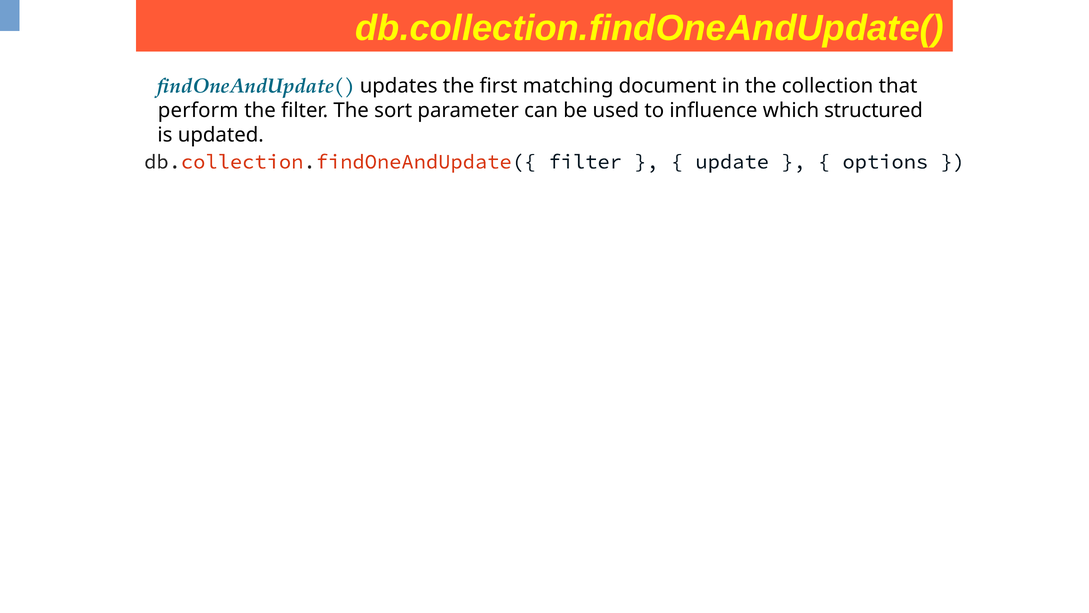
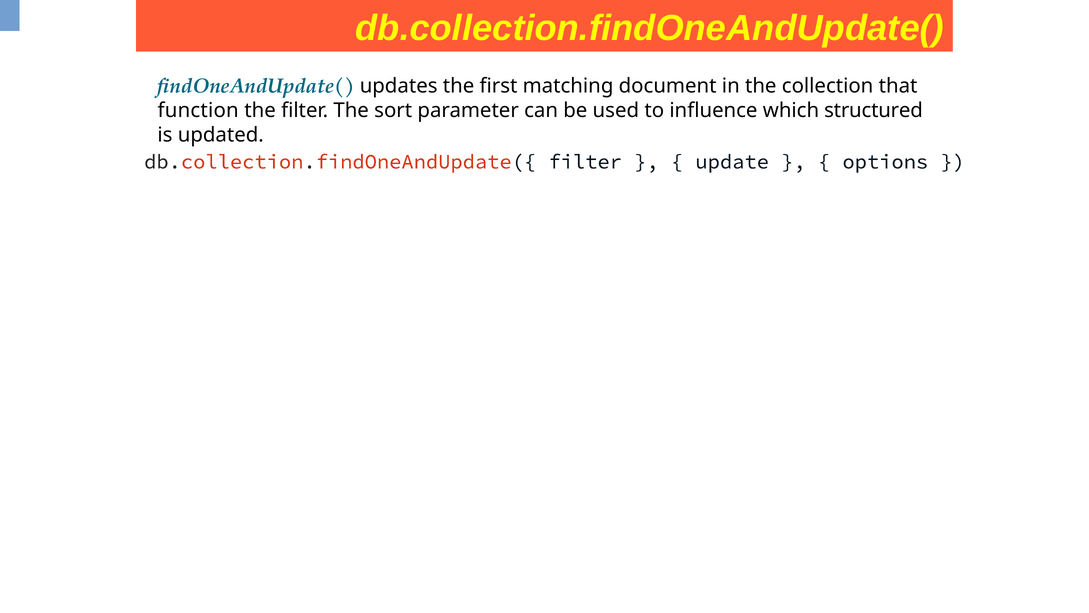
perform: perform -> function
